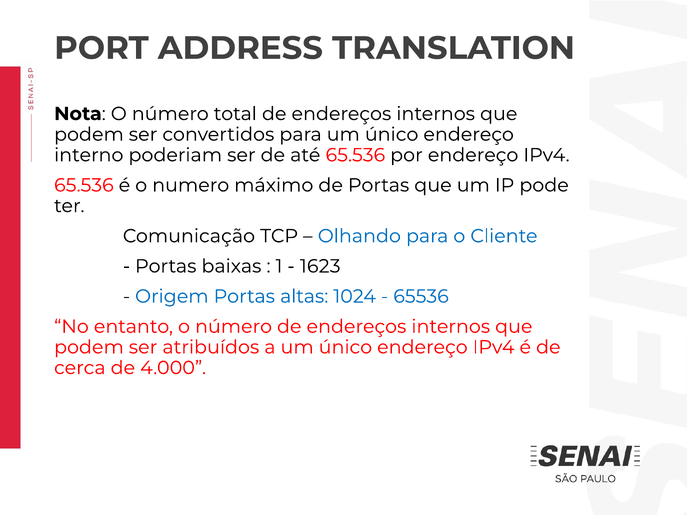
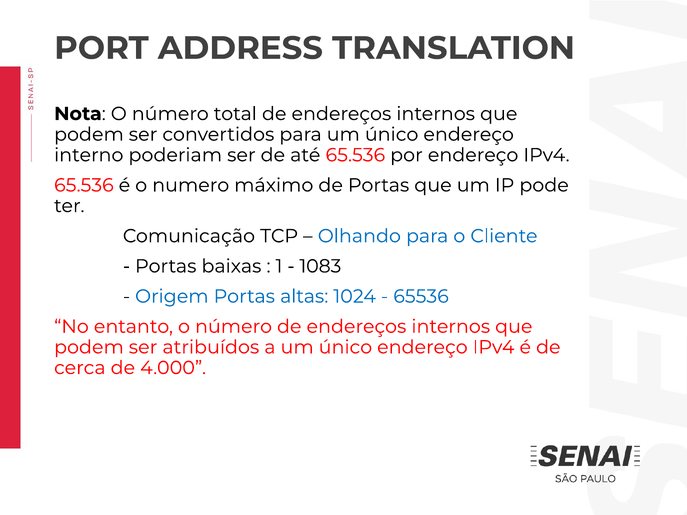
1623: 1623 -> 1083
